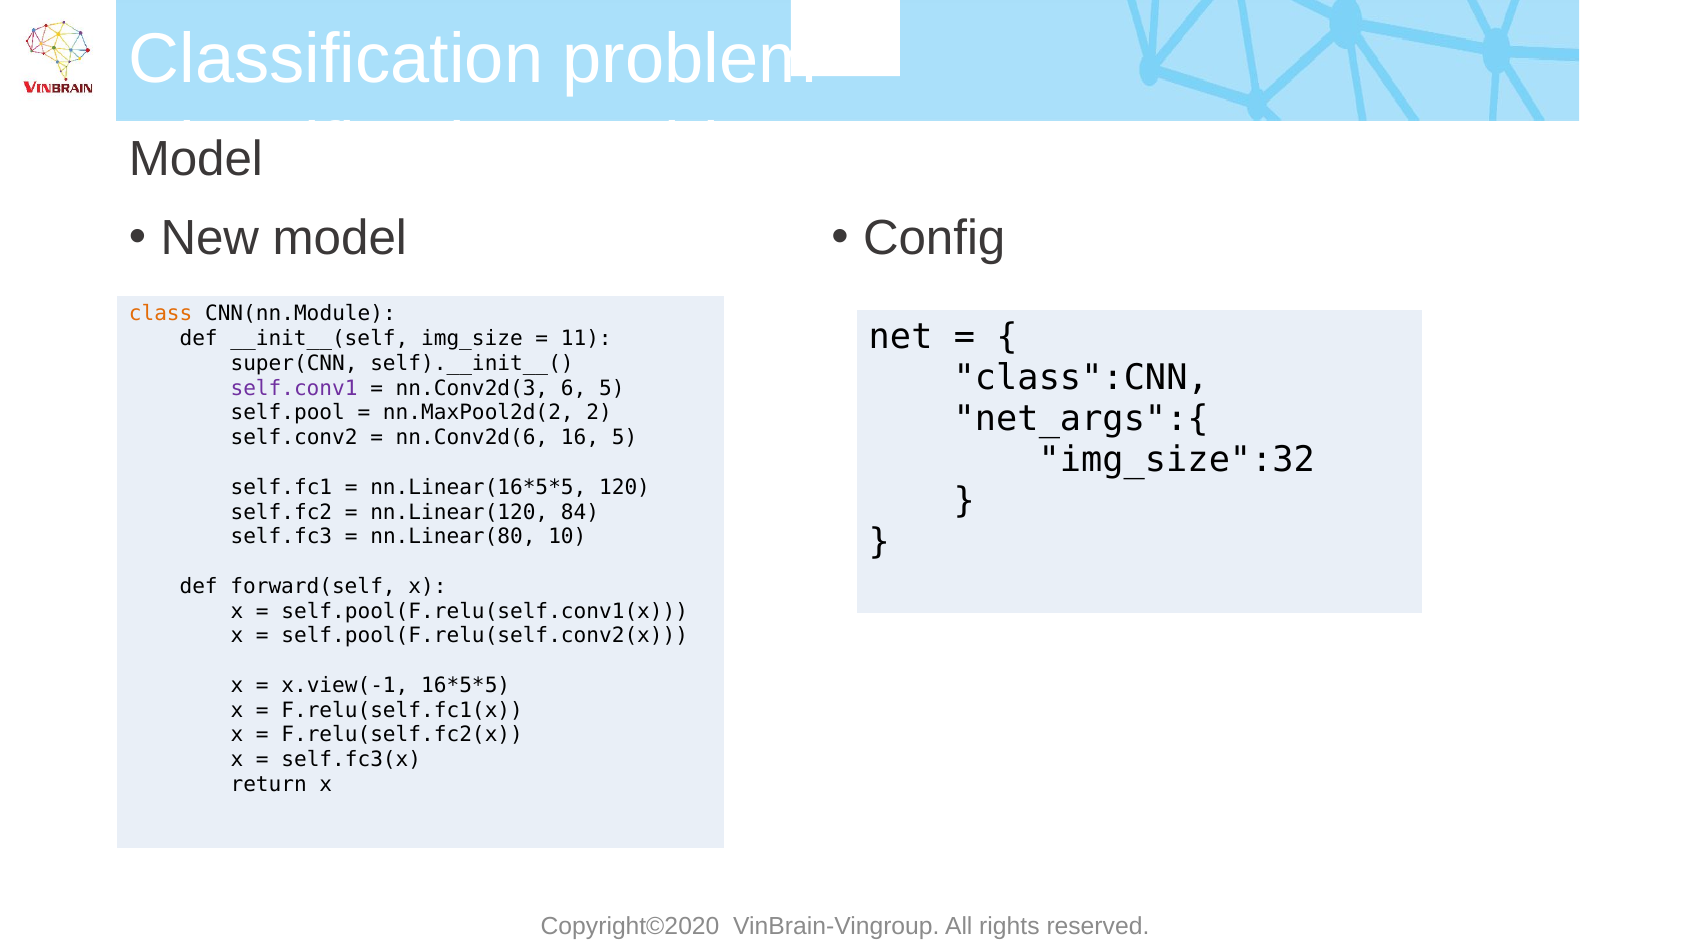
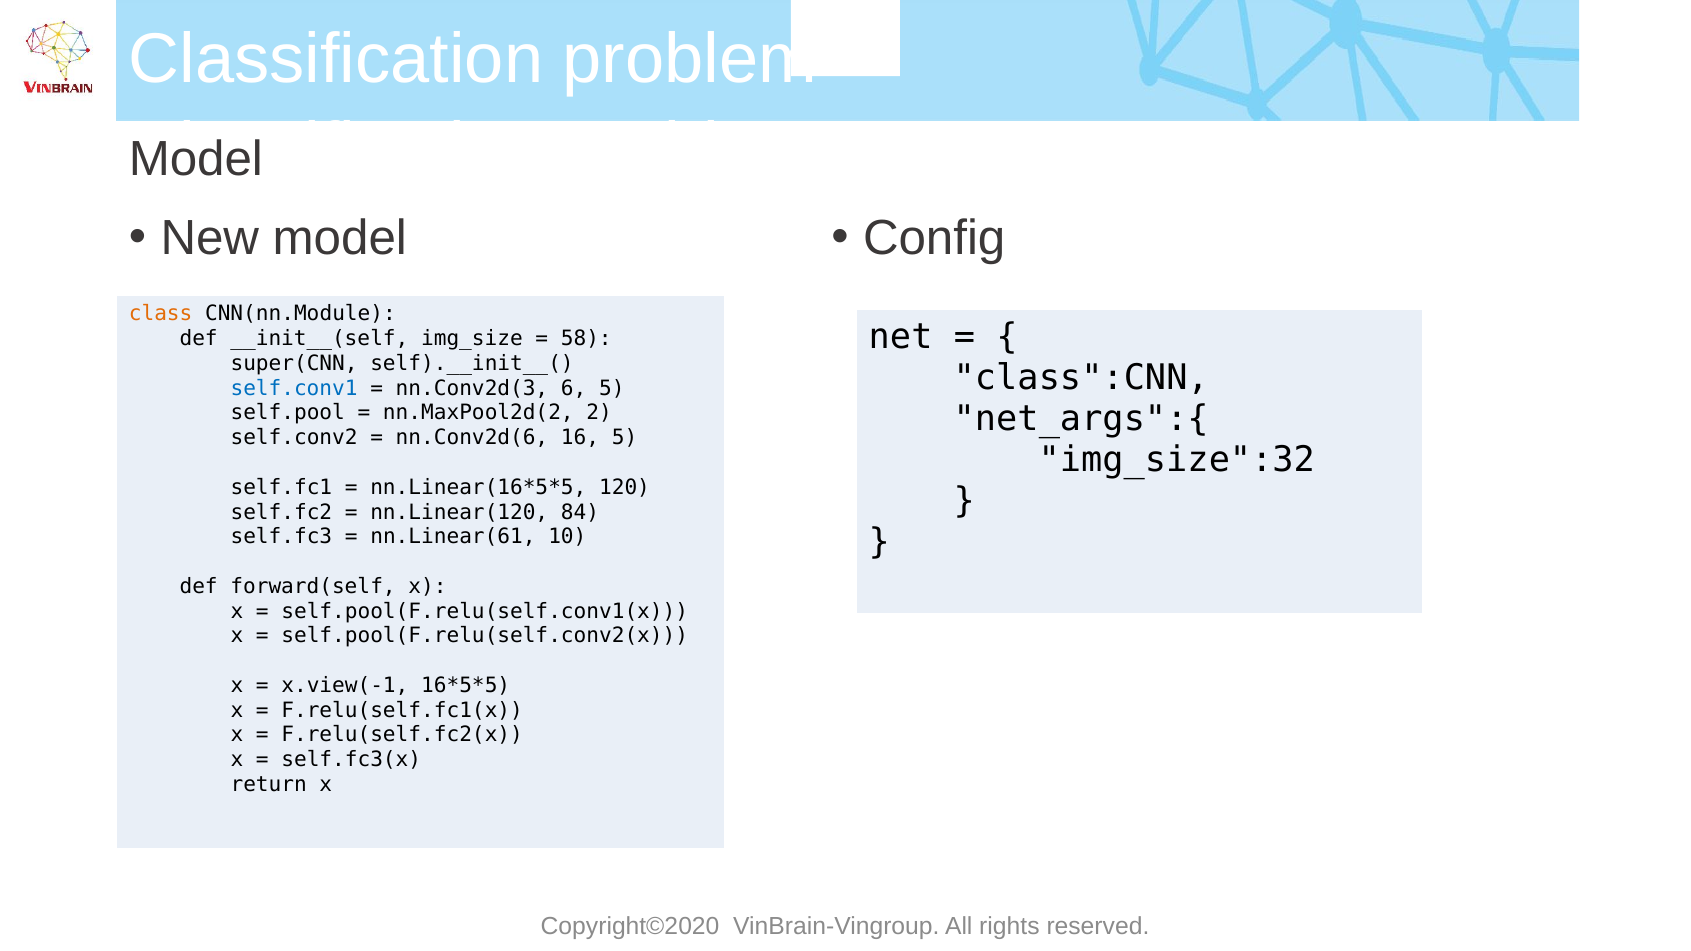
11: 11 -> 58
self.conv1 colour: purple -> blue
nn.Linear(80: nn.Linear(80 -> nn.Linear(61
